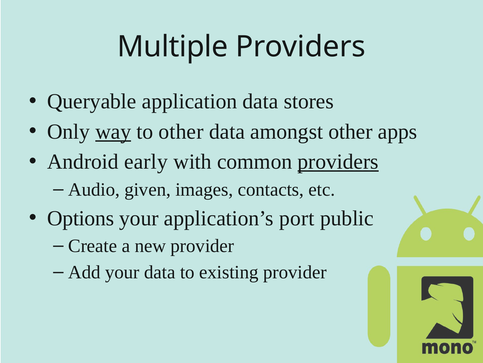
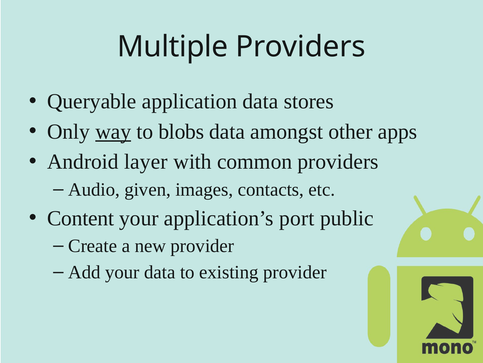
to other: other -> blobs
early: early -> layer
providers at (338, 161) underline: present -> none
Options: Options -> Content
